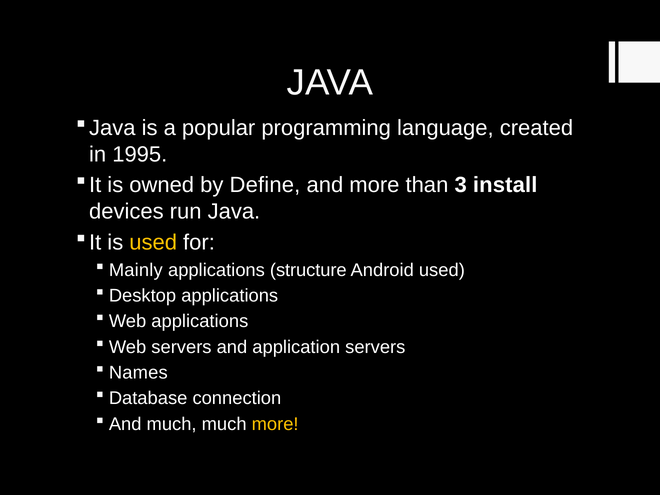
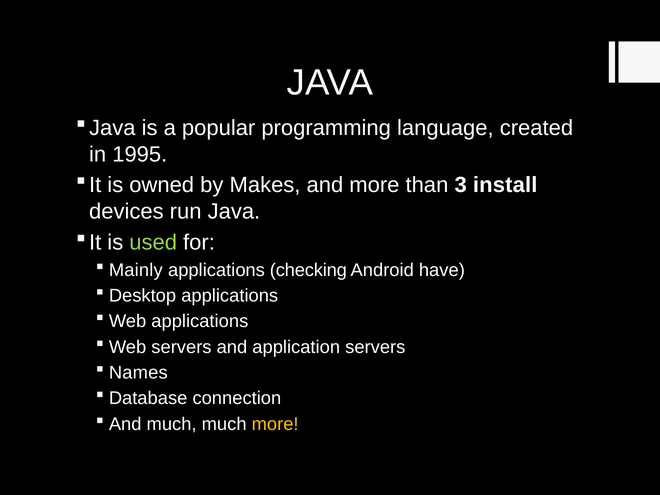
Define: Define -> Makes
used at (153, 242) colour: yellow -> light green
structure: structure -> checking
Android used: used -> have
